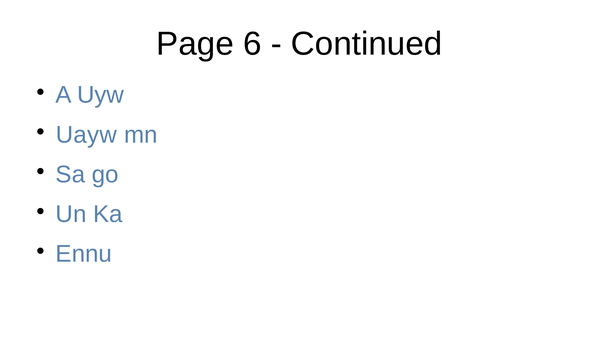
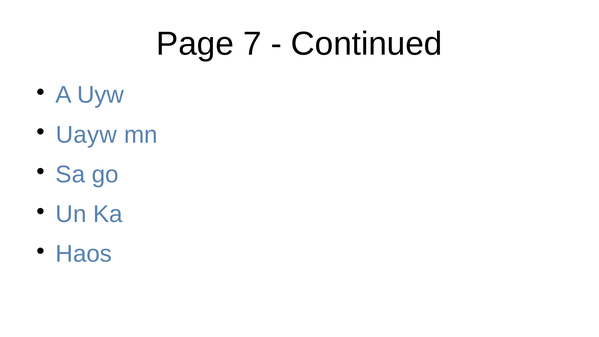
6: 6 -> 7
Ennu: Ennu -> Haos
